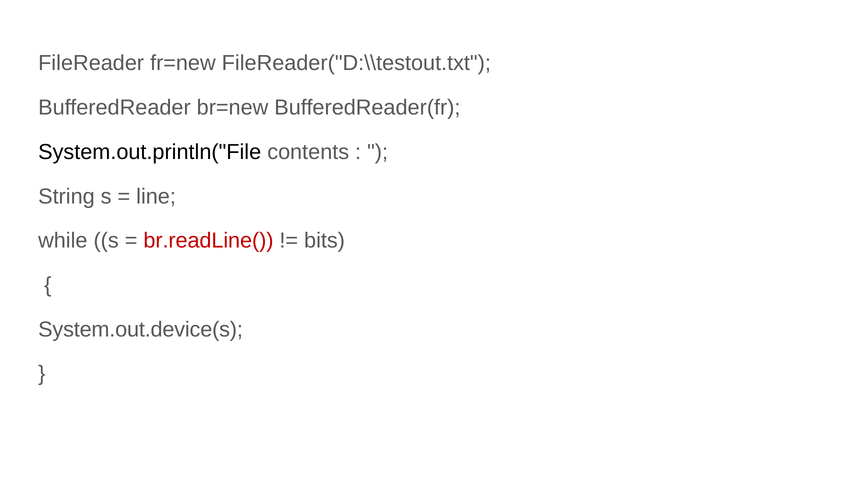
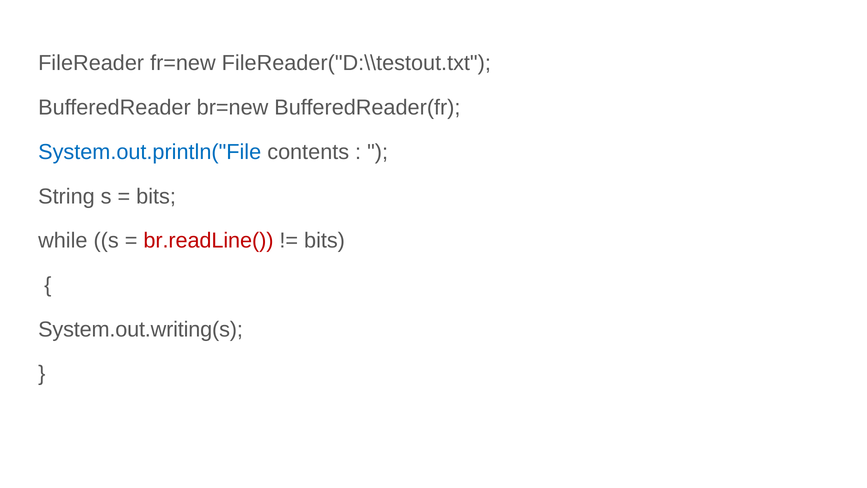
System.out.println("File colour: black -> blue
line at (156, 196): line -> bits
System.out.device(s: System.out.device(s -> System.out.writing(s
